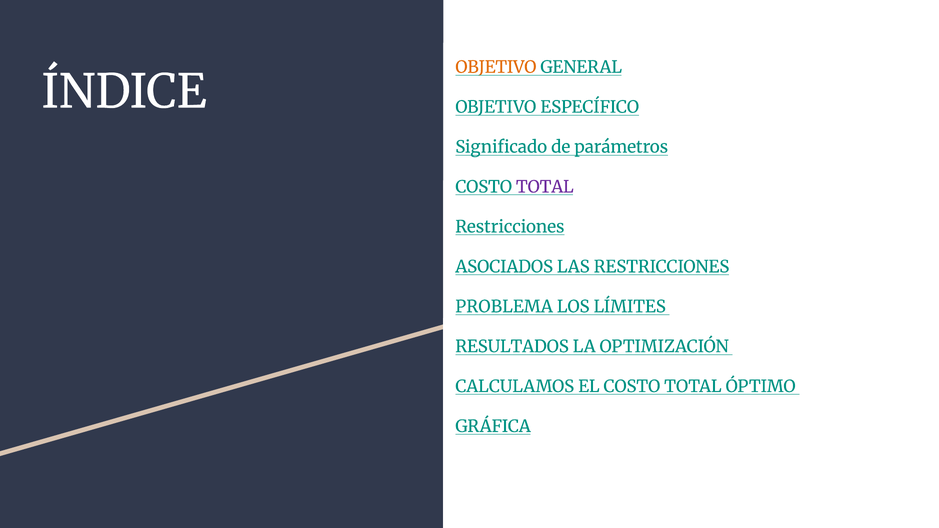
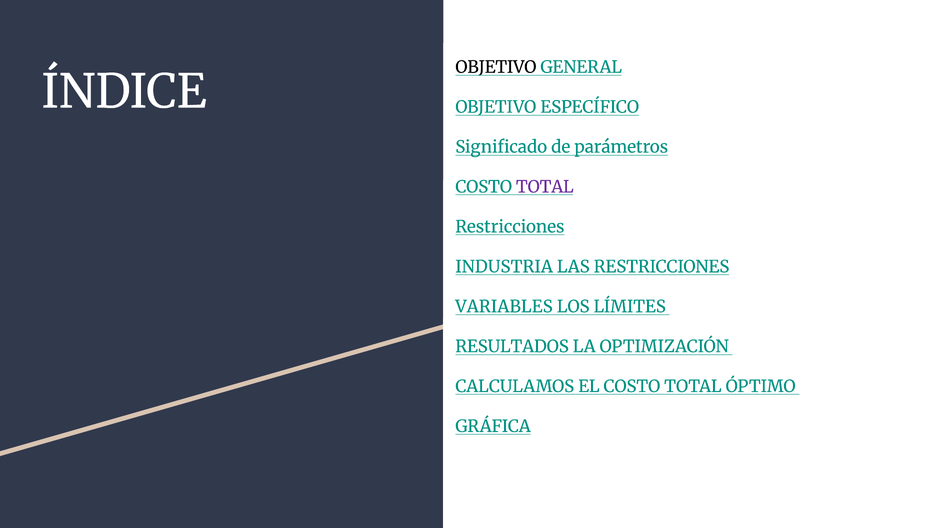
OBJETIVO at (496, 67) colour: orange -> black
ASOCIADOS: ASOCIADOS -> INDUSTRIA
PROBLEMA: PROBLEMA -> VARIABLES
